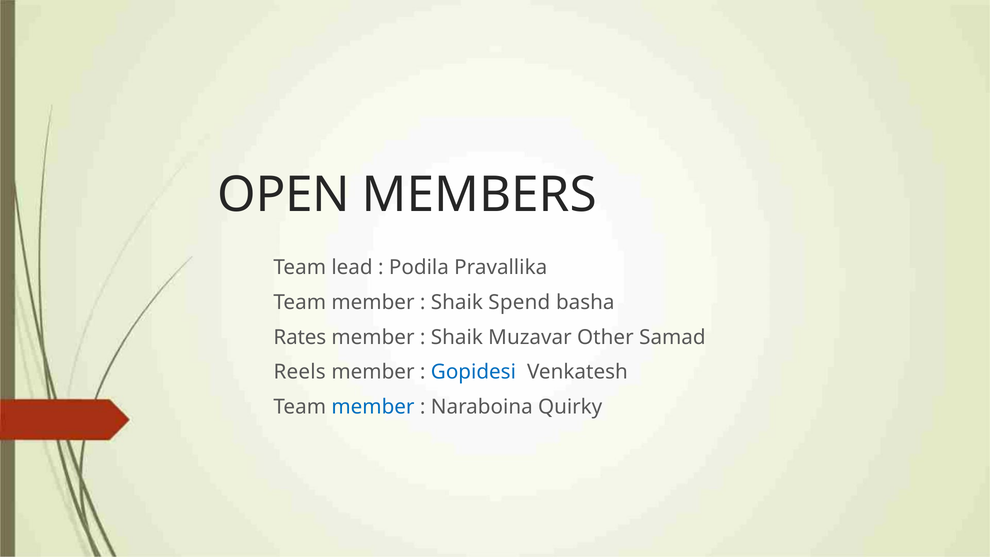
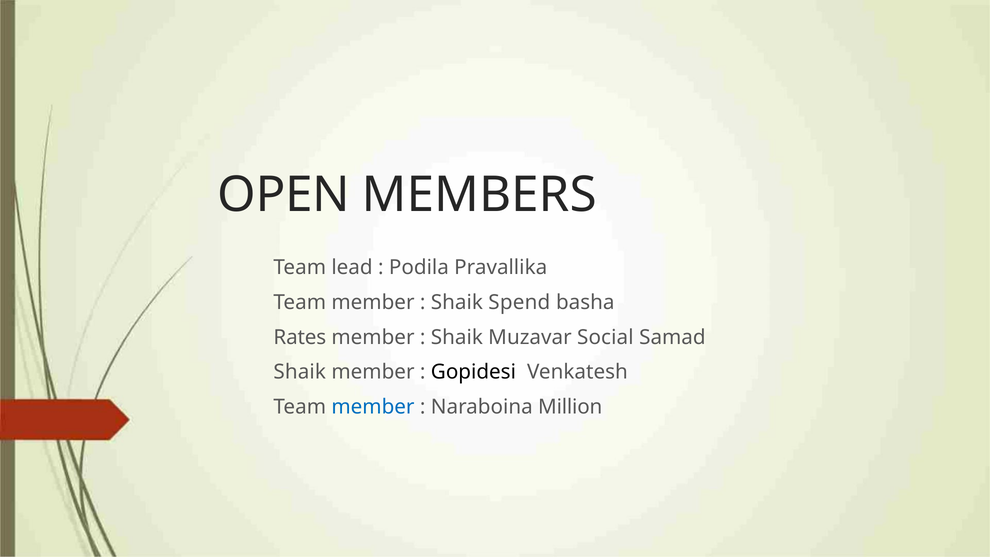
Other: Other -> Social
Reels at (300, 372): Reels -> Shaik
Gopidesi colour: blue -> black
Quirky: Quirky -> Million
